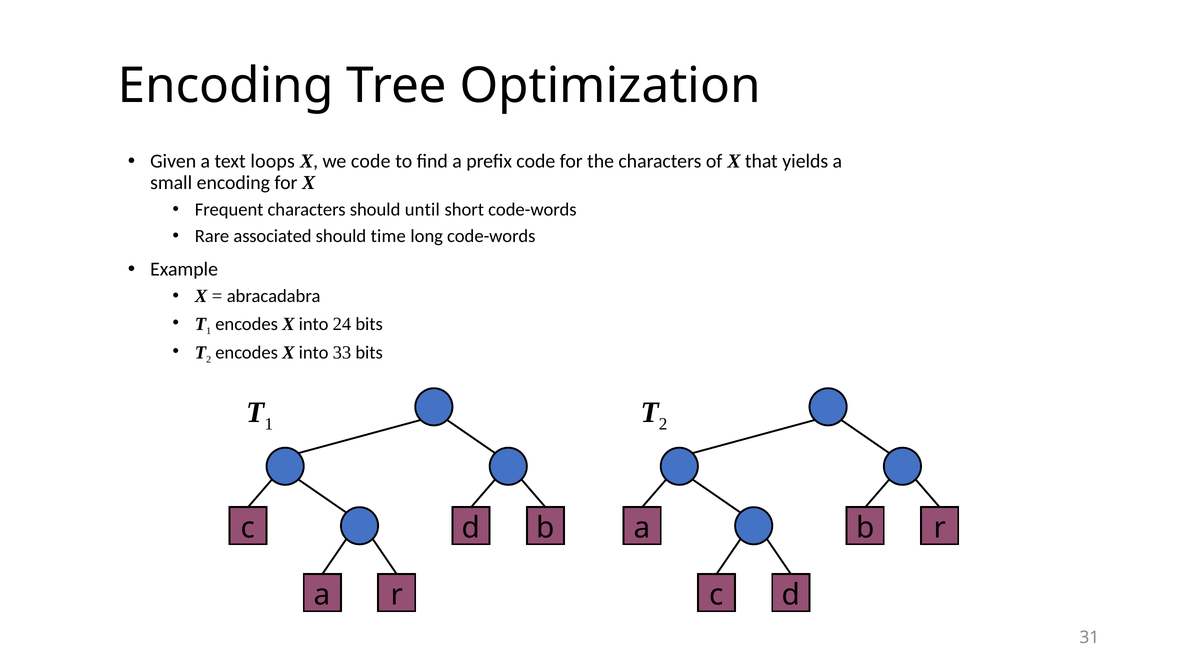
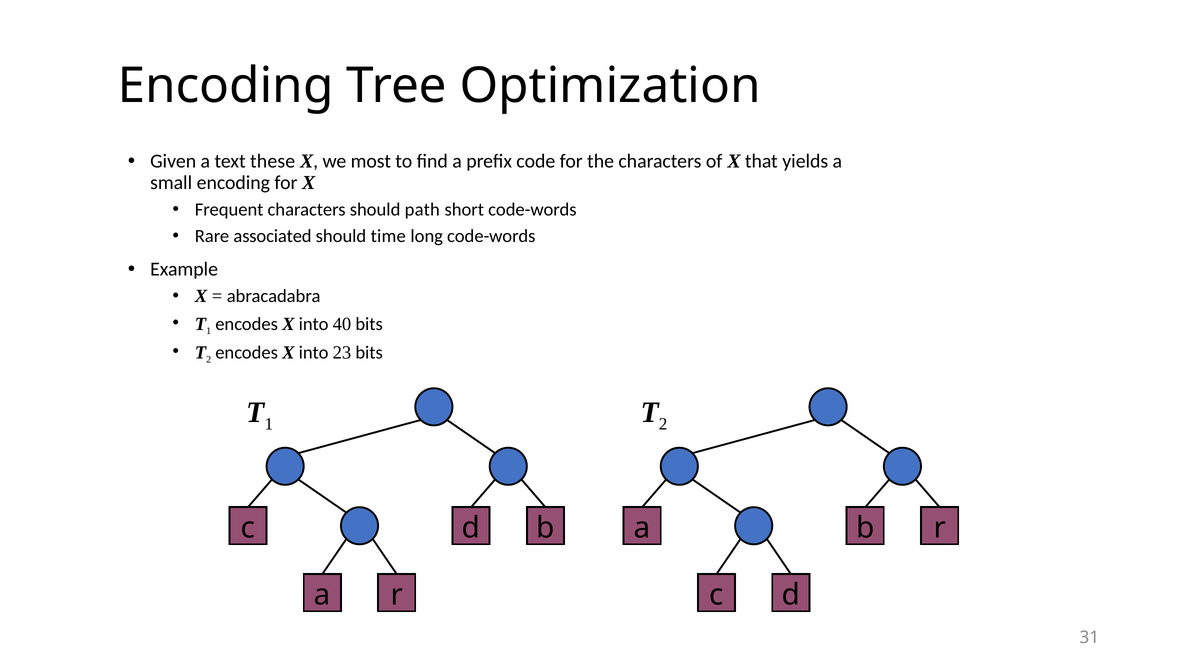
loops: loops -> these
we code: code -> most
until: until -> path
24: 24 -> 40
33: 33 -> 23
